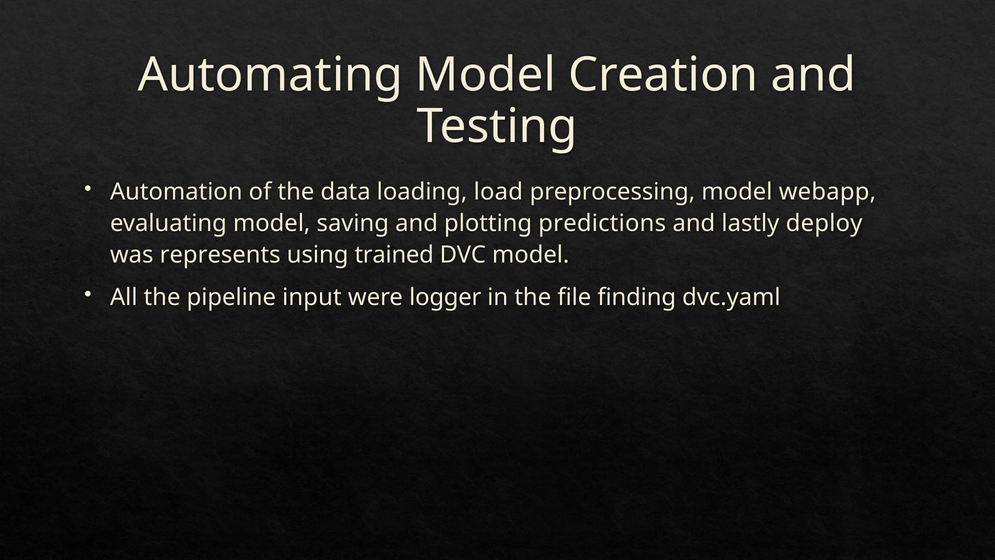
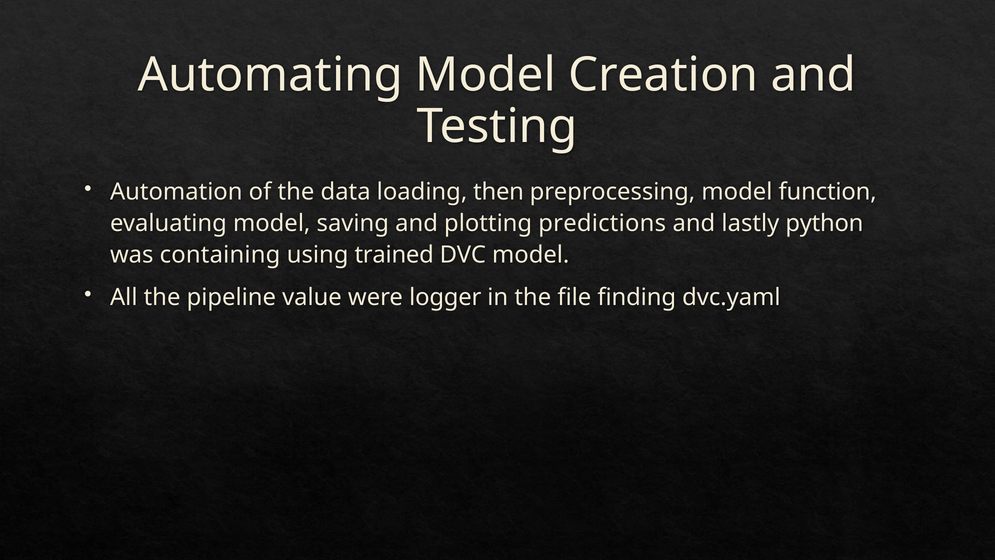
load: load -> then
webapp: webapp -> function
deploy: deploy -> python
represents: represents -> containing
input: input -> value
